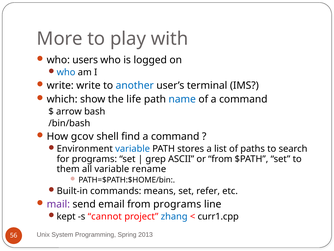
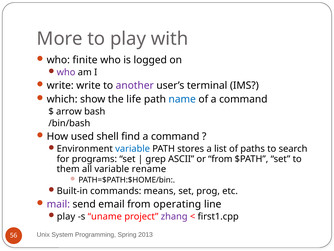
users: users -> finite
who at (66, 72) colour: blue -> purple
another colour: blue -> purple
gcov: gcov -> used
refer: refer -> prog
from programs: programs -> operating
kept at (66, 216): kept -> play
cannot: cannot -> uname
zhang colour: blue -> purple
curr1.cpp: curr1.cpp -> first1.cpp
